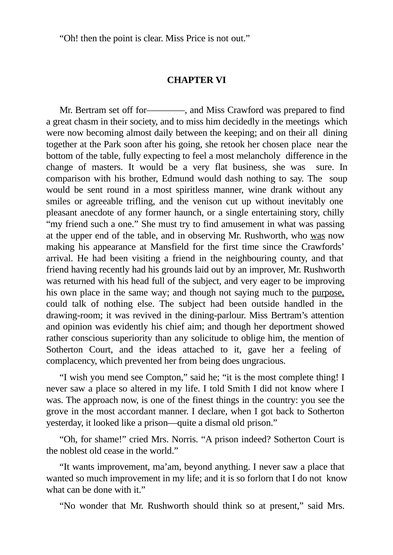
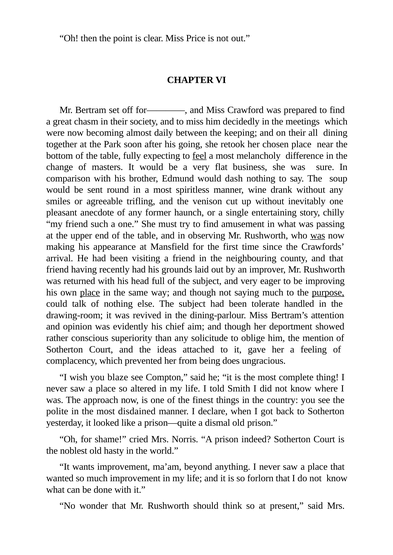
feel underline: none -> present
place at (90, 293) underline: none -> present
outside: outside -> tolerate
mend: mend -> blaze
grove: grove -> polite
accordant: accordant -> disdained
cease: cease -> hasty
